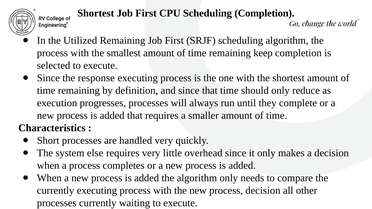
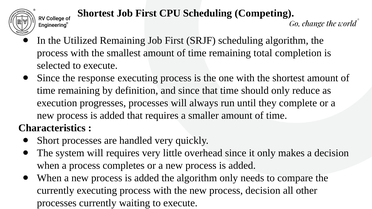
Scheduling Completion: Completion -> Competing
keep: keep -> total
system else: else -> will
